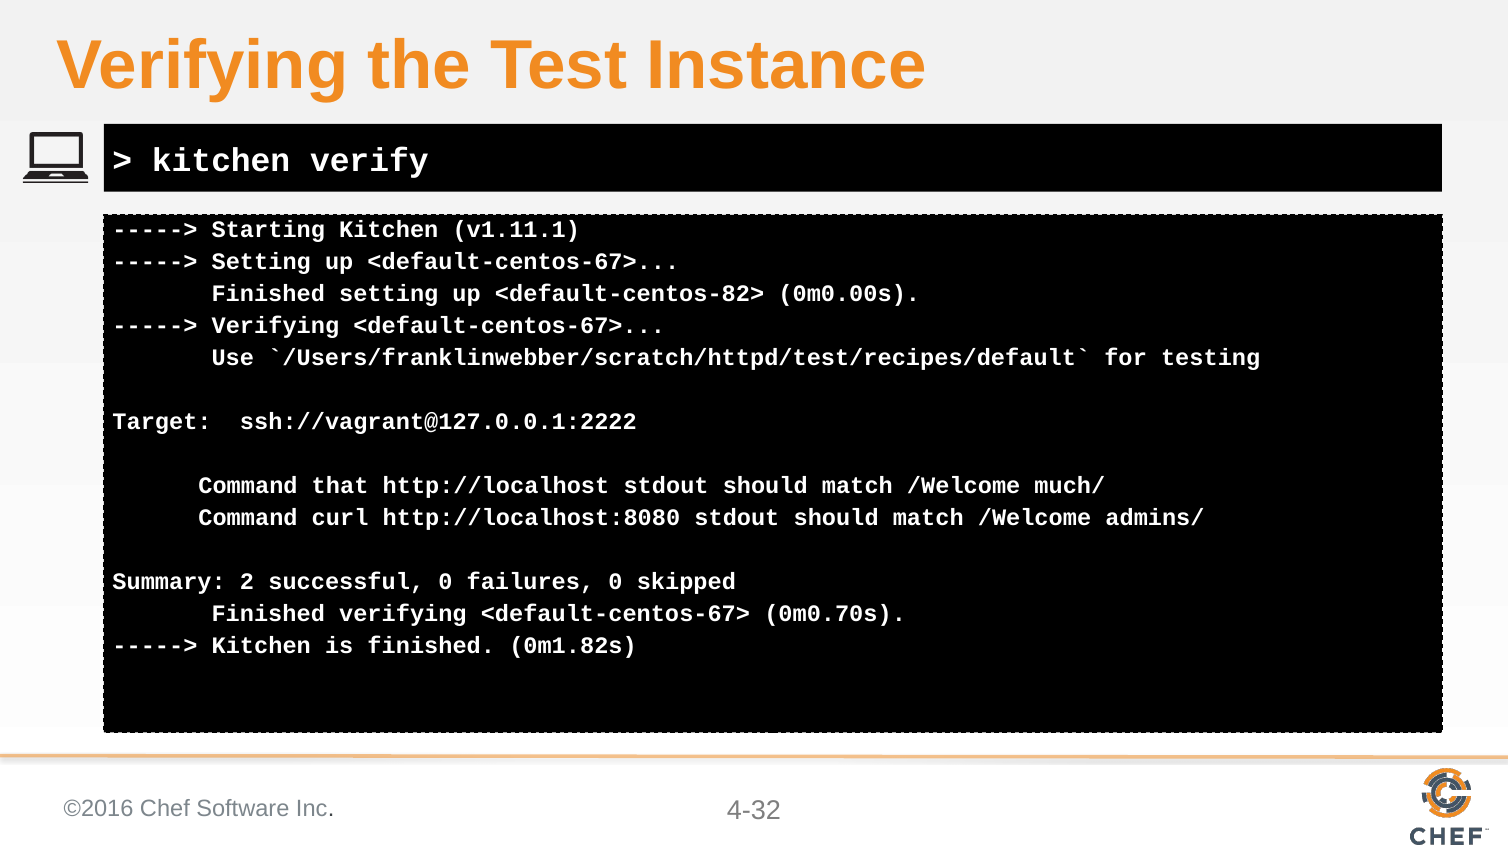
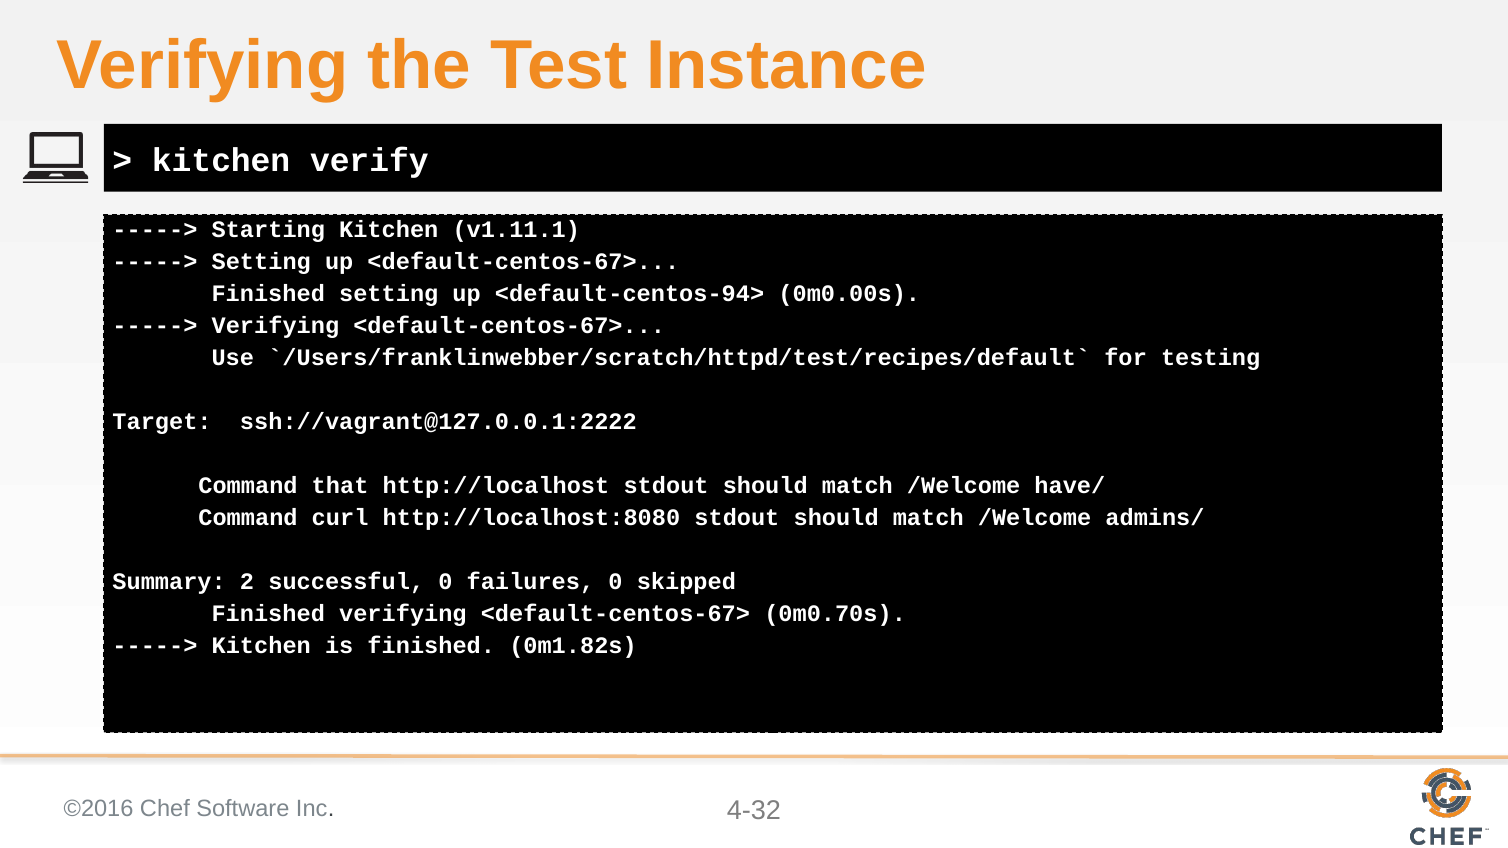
<default-centos-82>: <default-centos-82> -> <default-centos-94>
much/: much/ -> have/
